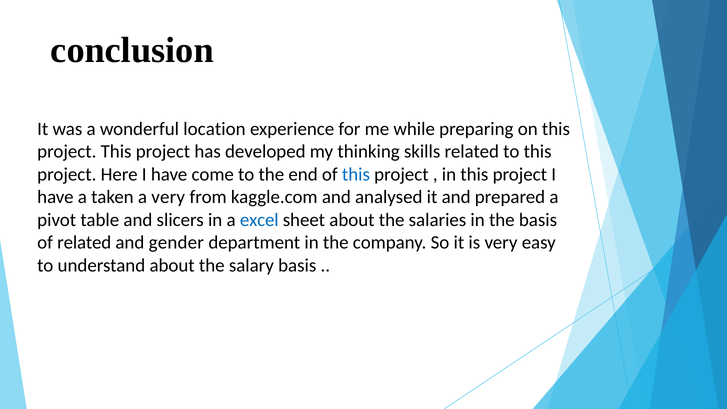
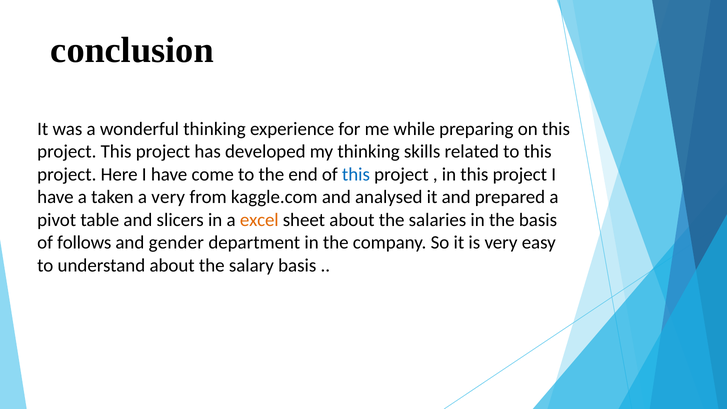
wonderful location: location -> thinking
excel colour: blue -> orange
of related: related -> follows
